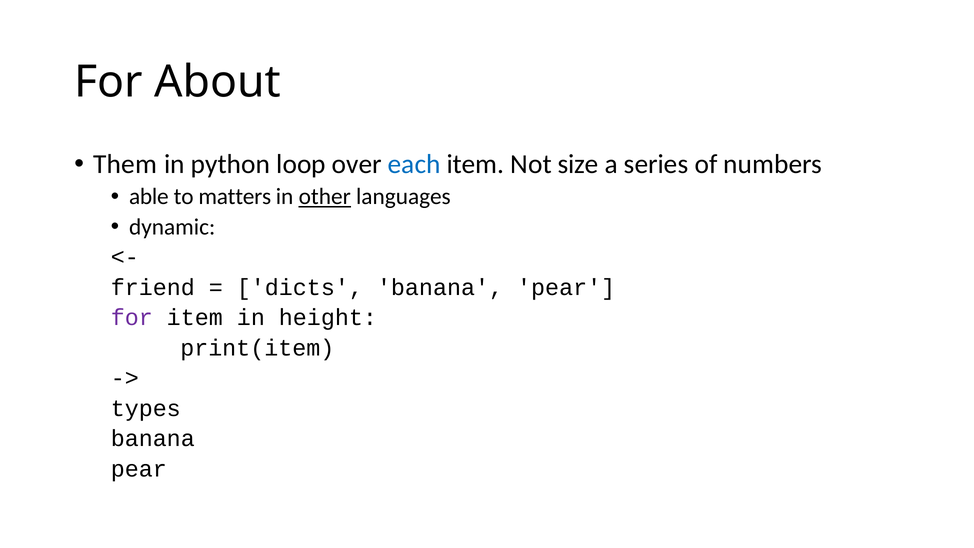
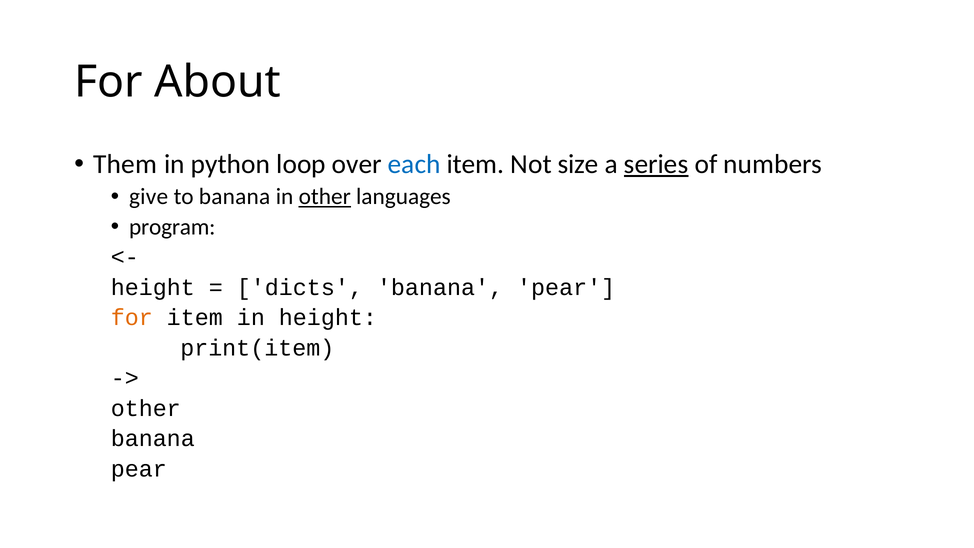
series underline: none -> present
able: able -> give
to matters: matters -> banana
dynamic: dynamic -> program
friend at (153, 287): friend -> height
for at (132, 318) colour: purple -> orange
types at (146, 408): types -> other
